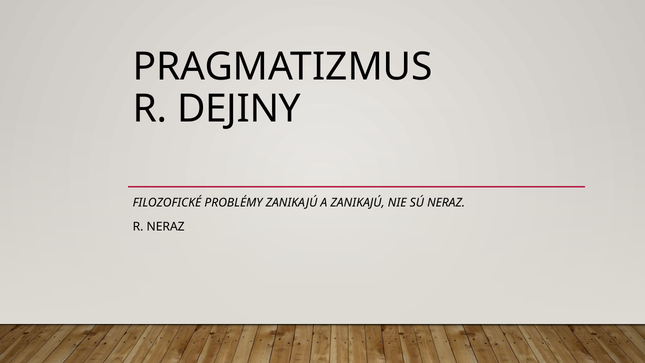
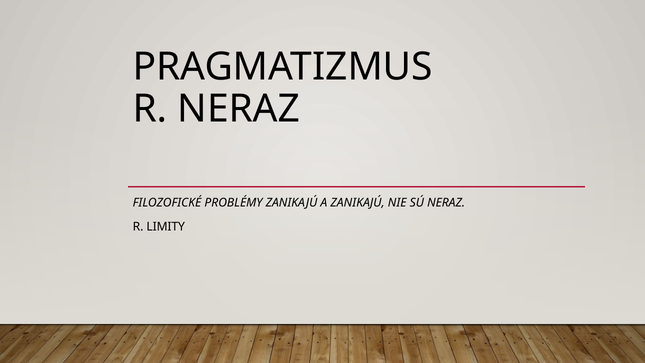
R DEJINY: DEJINY -> NERAZ
R NERAZ: NERAZ -> LIMITY
